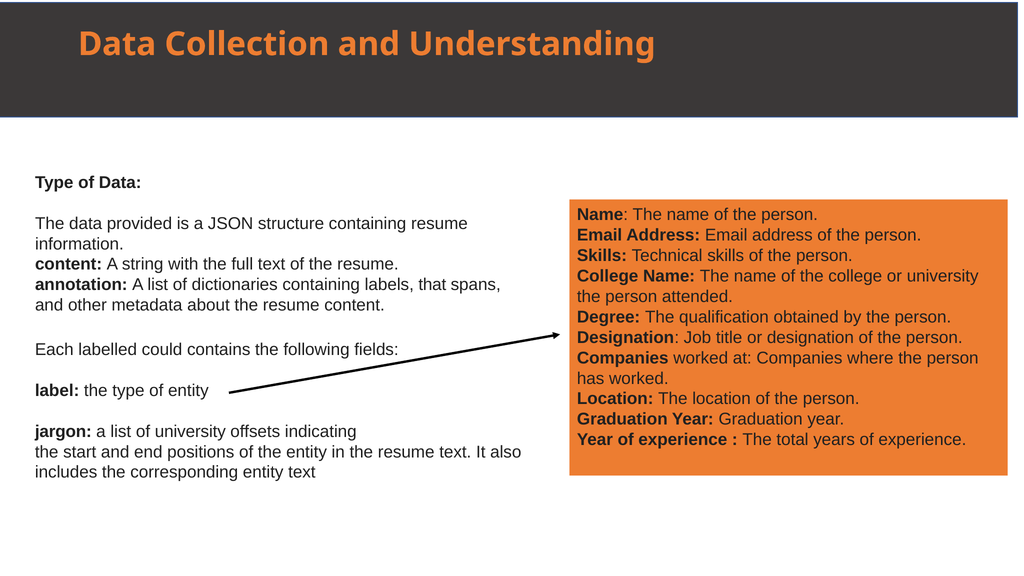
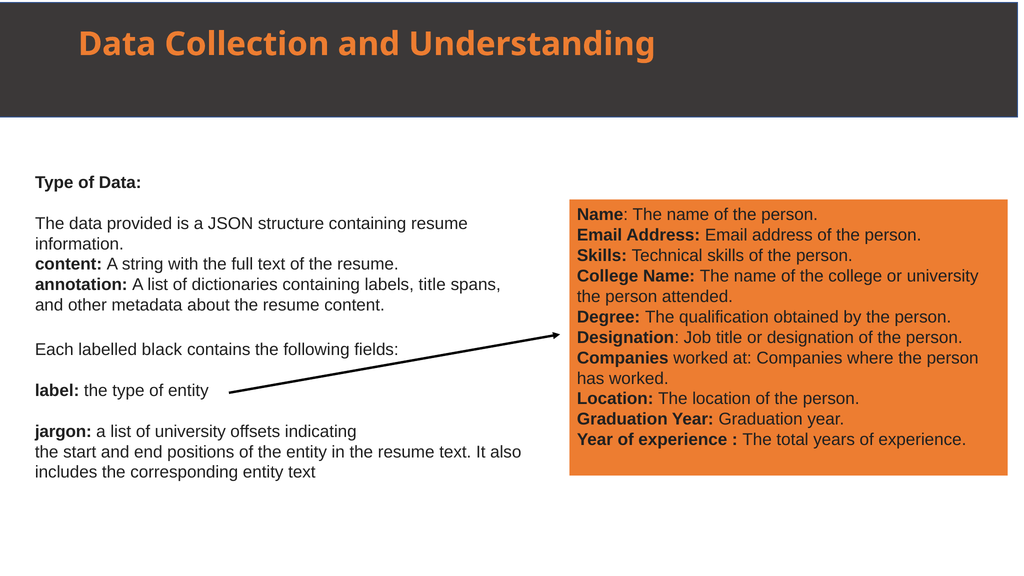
labels that: that -> title
could: could -> black
